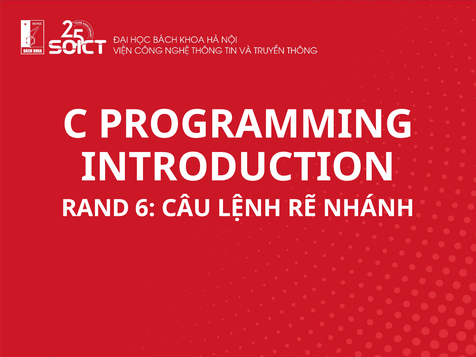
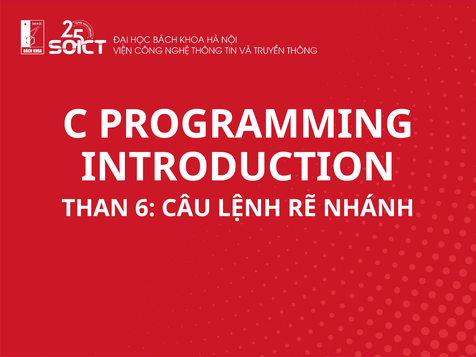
RAND: RAND -> THAN
